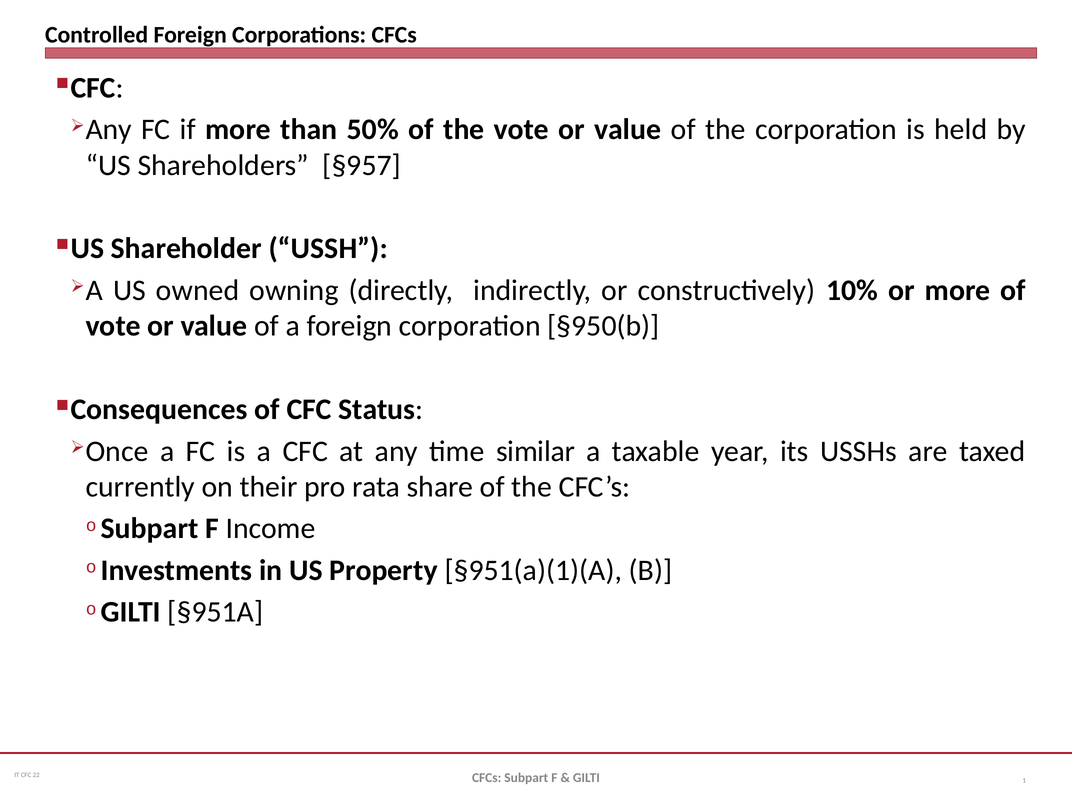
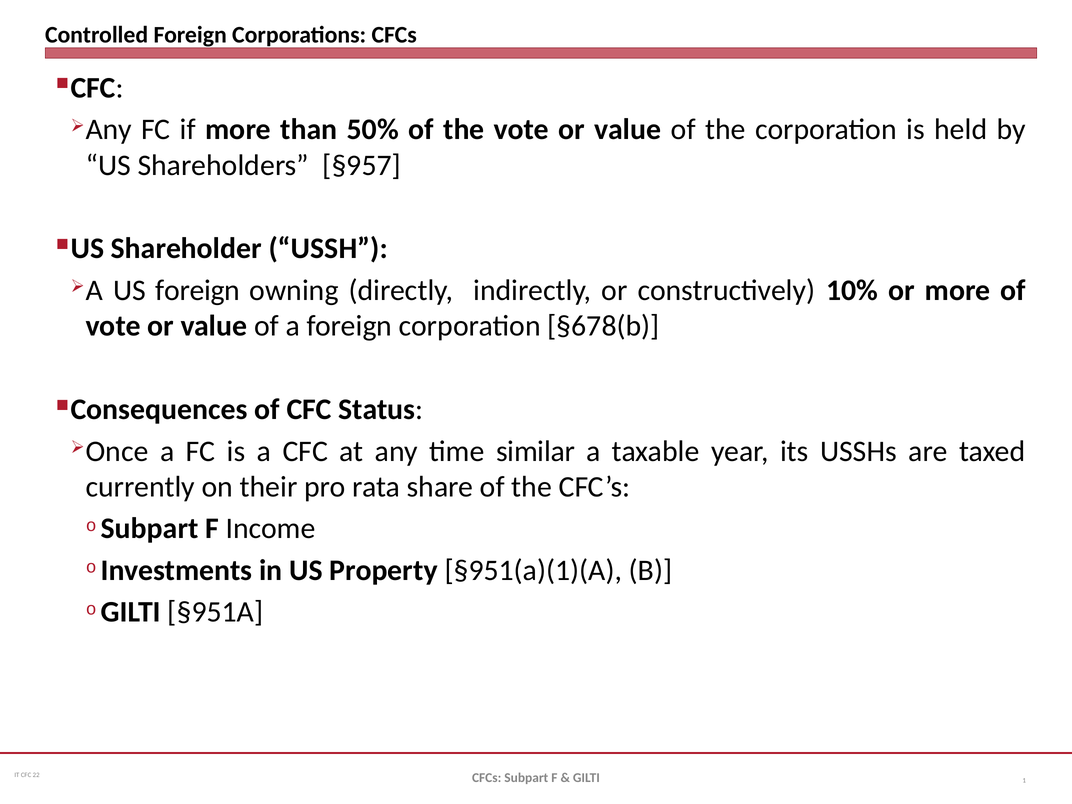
US owned: owned -> foreign
§950(b: §950(b -> §678(b
